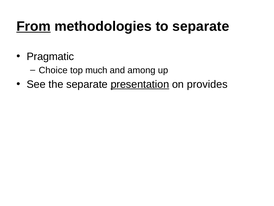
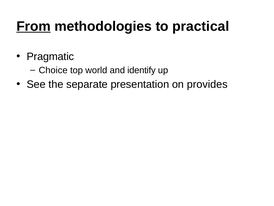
to separate: separate -> practical
much: much -> world
among: among -> identify
presentation underline: present -> none
